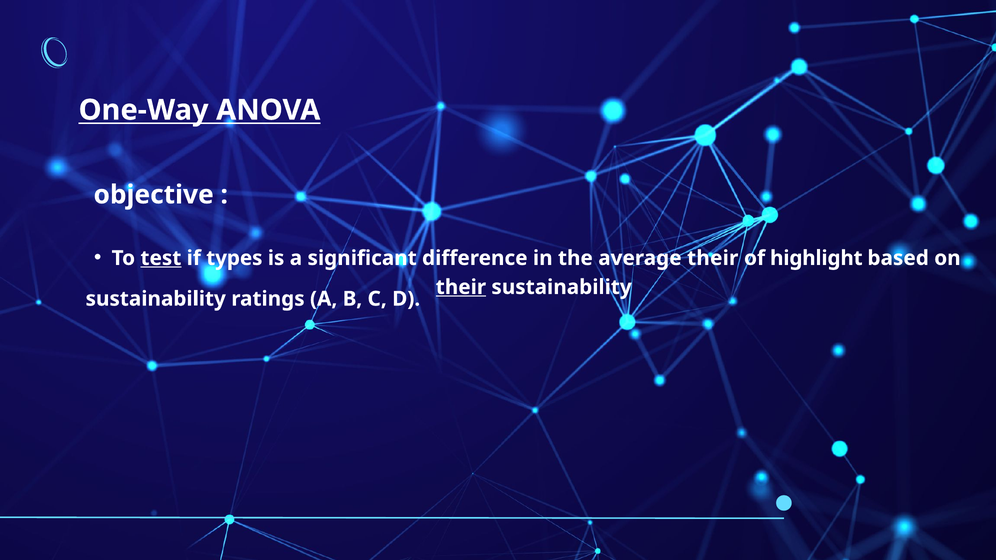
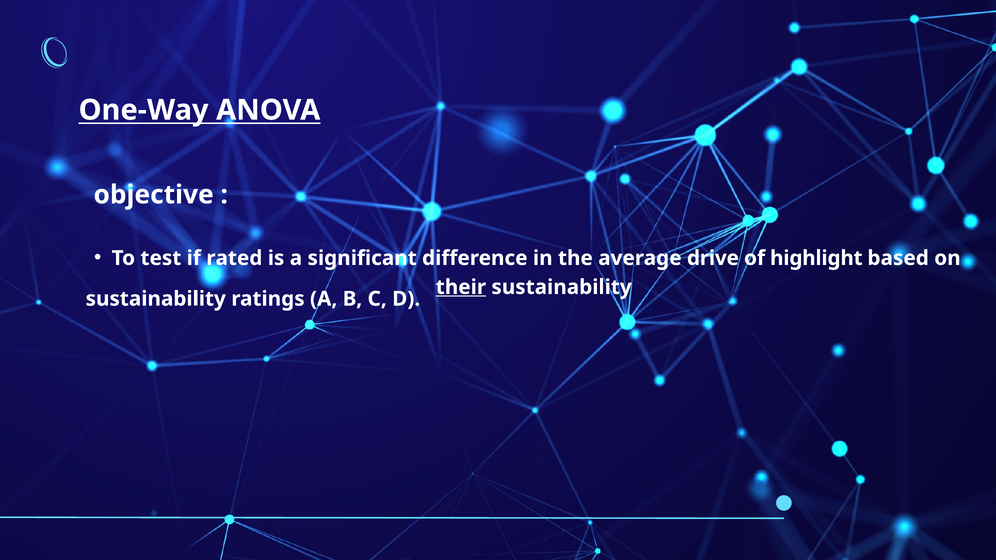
test underline: present -> none
types: types -> rated
average their: their -> drive
